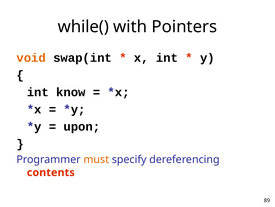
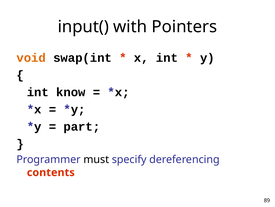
while(: while( -> input(
upon: upon -> part
must colour: orange -> black
